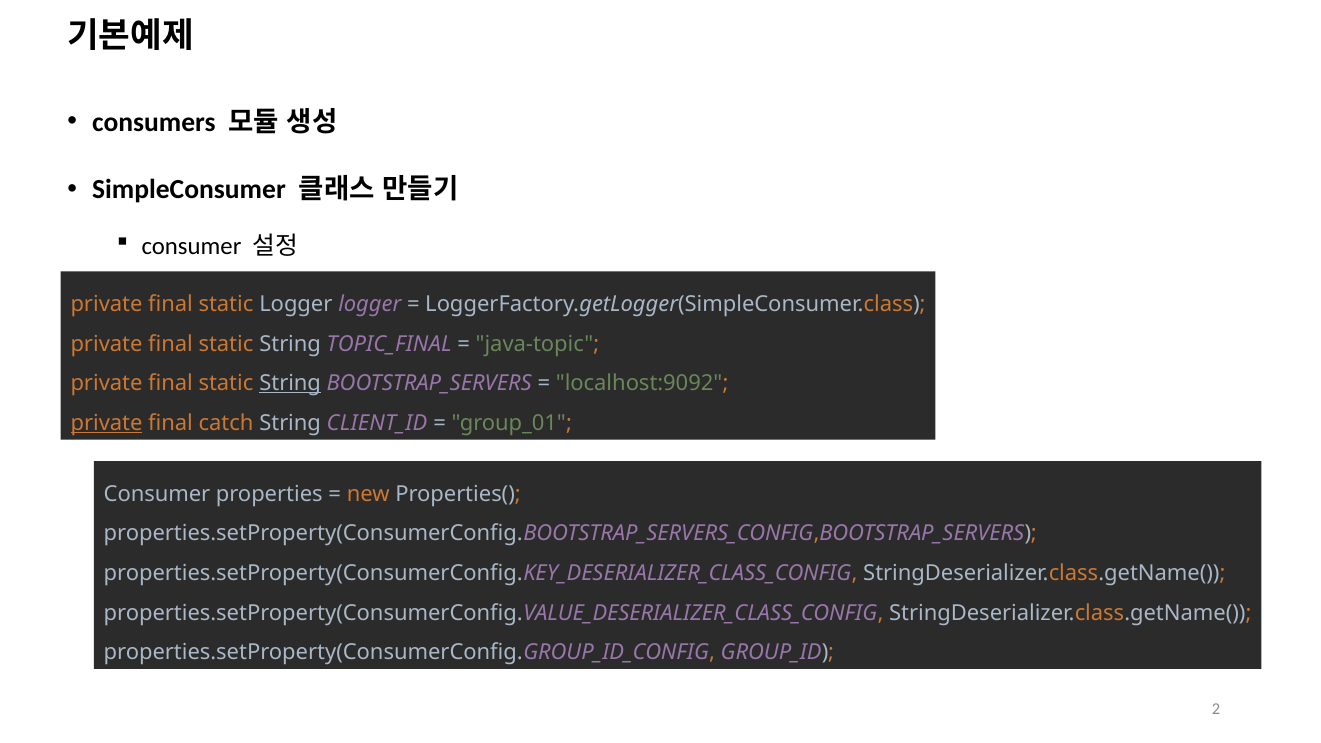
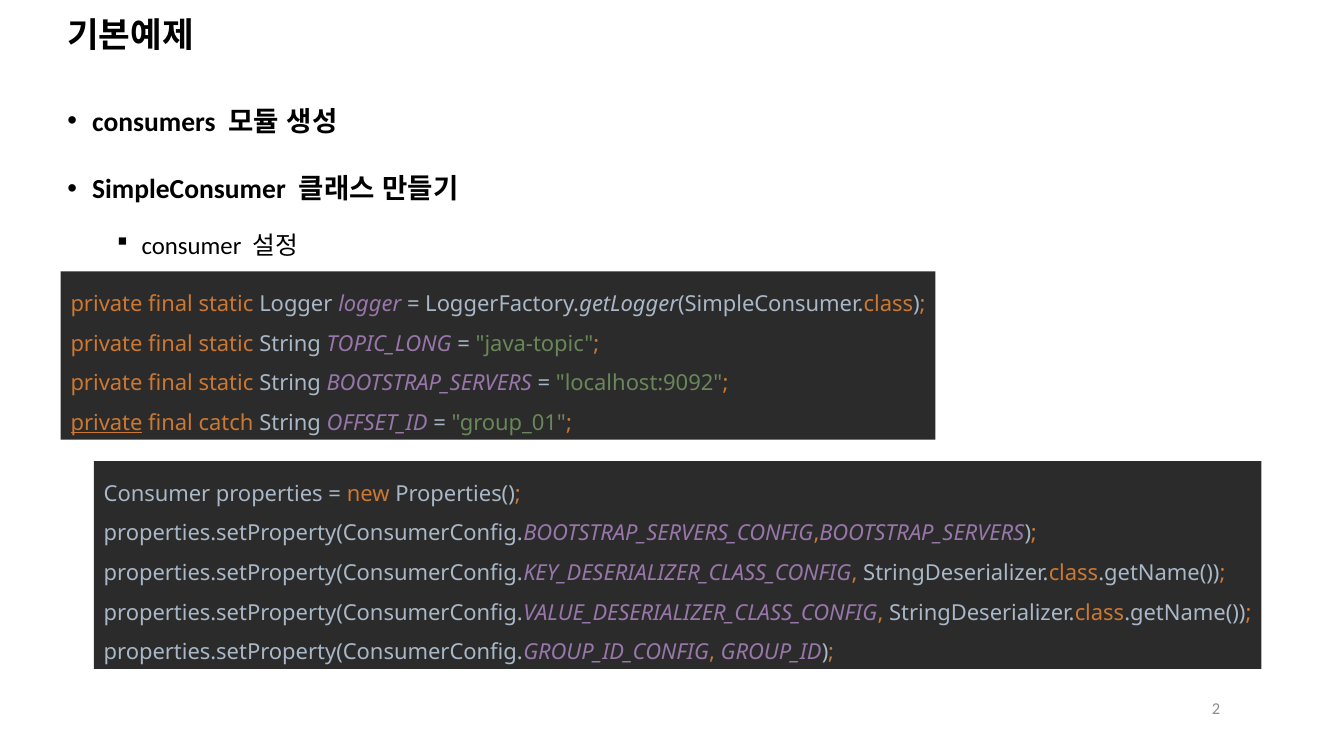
TOPIC_FINAL: TOPIC_FINAL -> TOPIC_LONG
String at (290, 383) underline: present -> none
CLIENT_ID: CLIENT_ID -> OFFSET_ID
